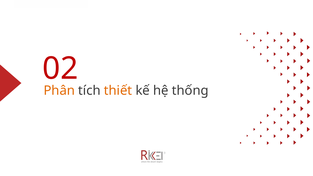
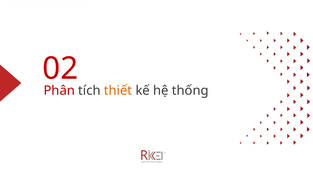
Phân colour: orange -> red
